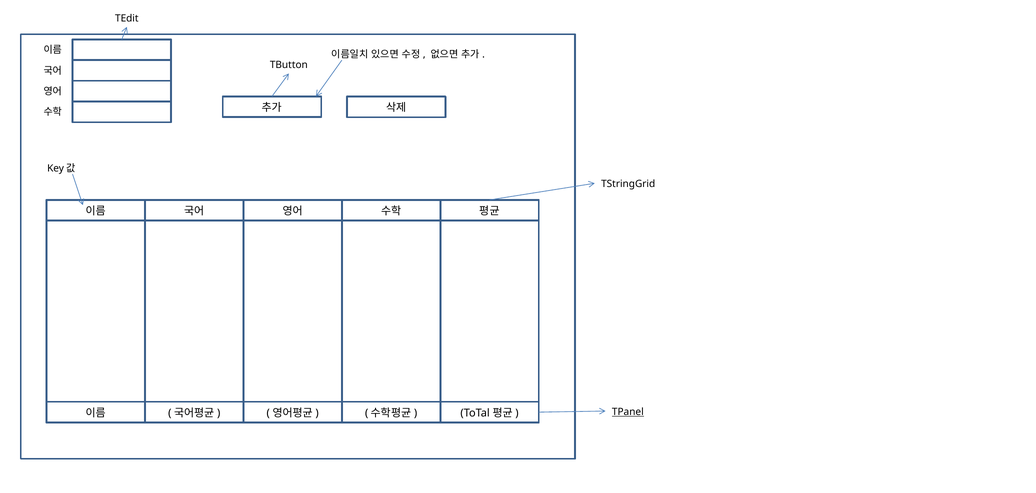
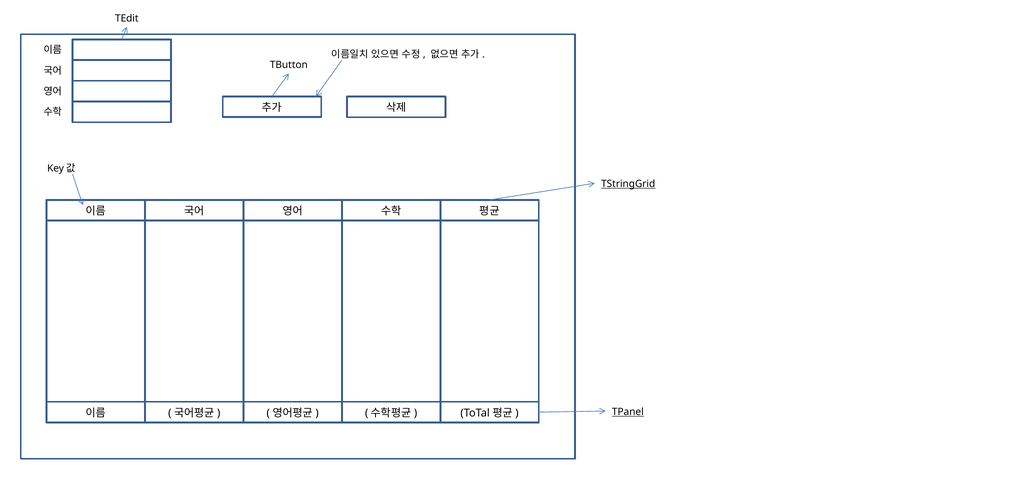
TStringGrid underline: none -> present
